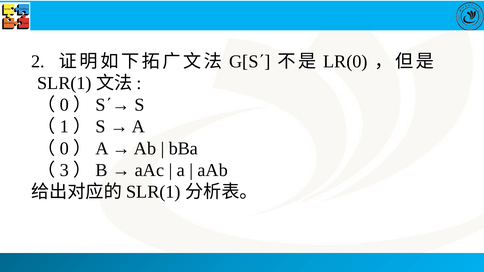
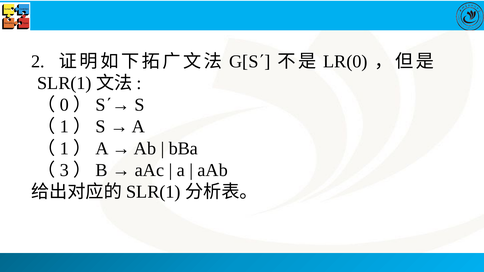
0 at (64, 149): 0 -> 1
